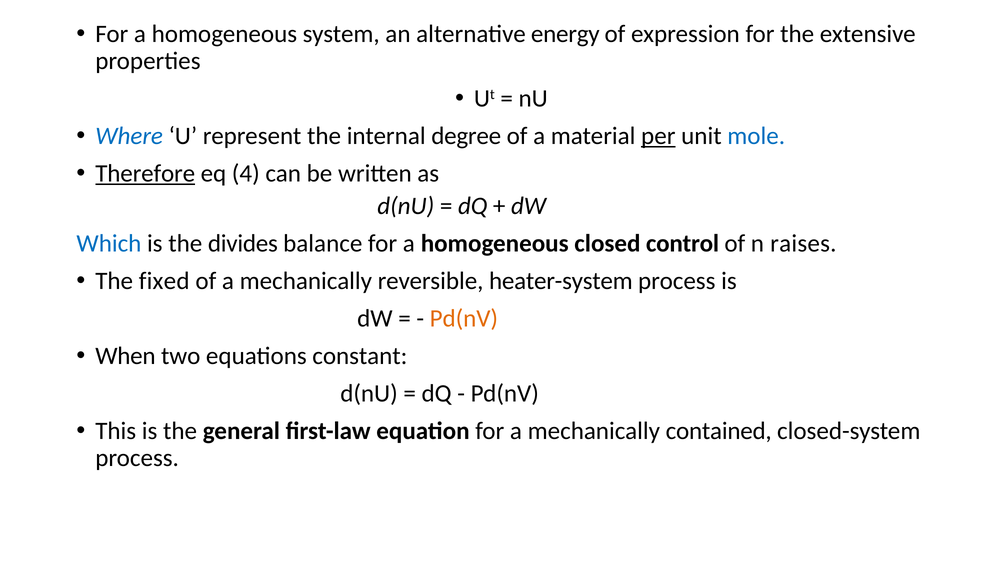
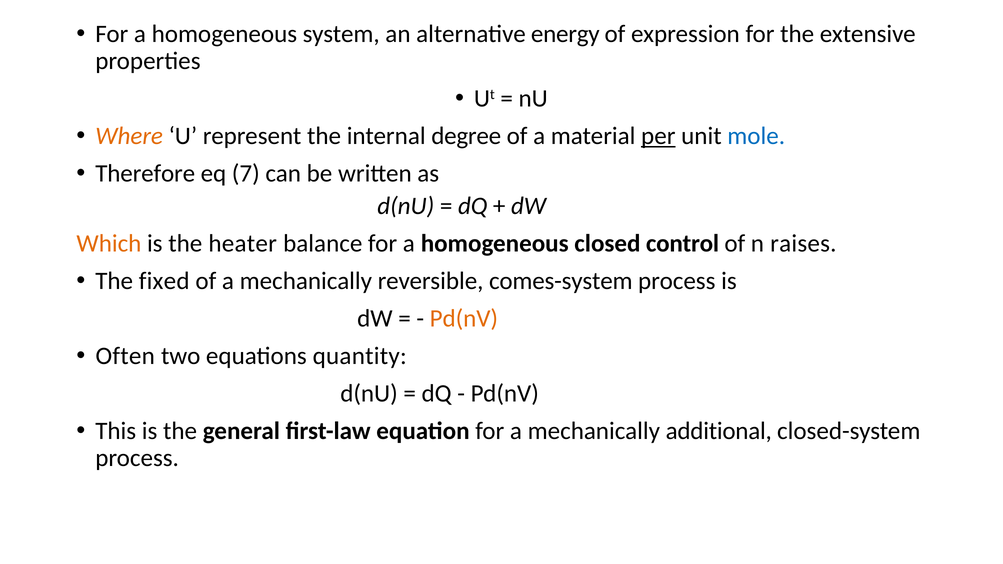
Where colour: blue -> orange
Therefore underline: present -> none
4: 4 -> 7
Which colour: blue -> orange
divides: divides -> heater
heater-system: heater-system -> comes-system
When: When -> Often
constant: constant -> quantity
contained: contained -> additional
